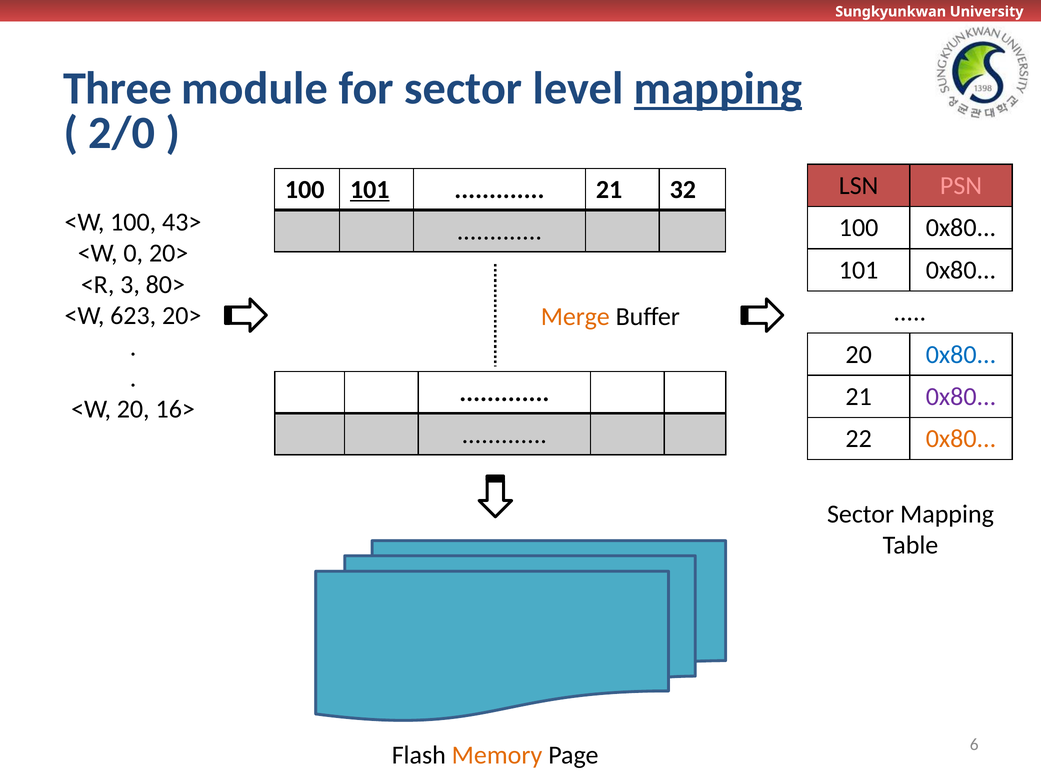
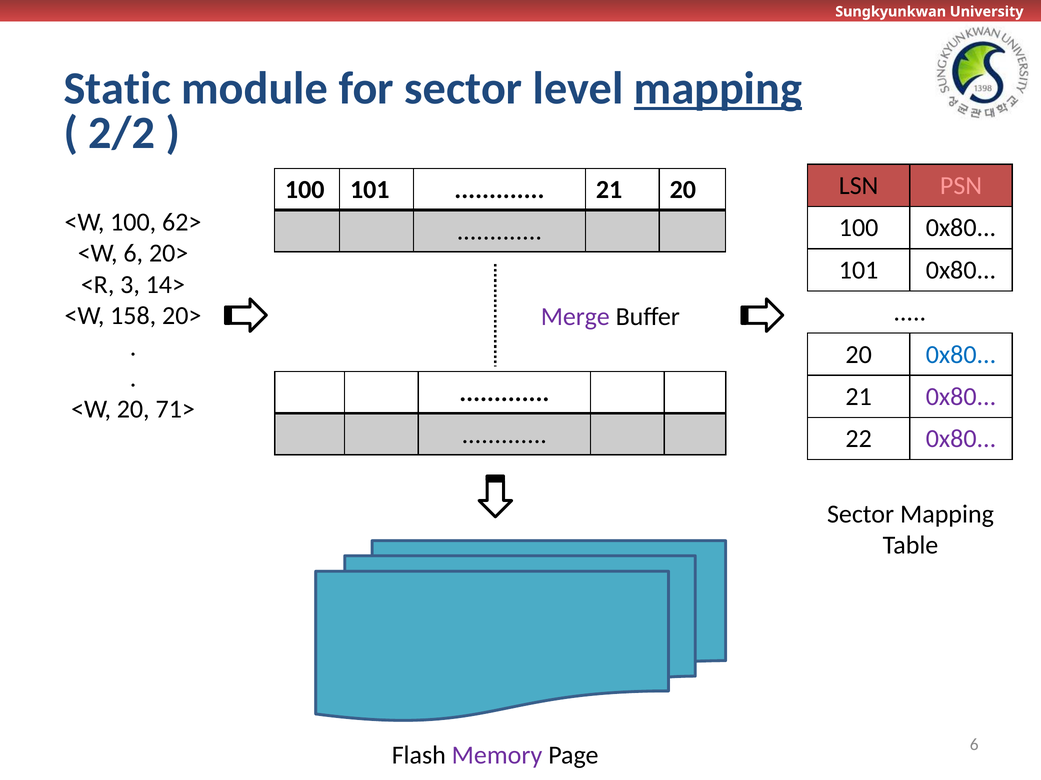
Three: Three -> Static
2/0: 2/0 -> 2/2
101 at (370, 190) underline: present -> none
21 32: 32 -> 20
43>: 43> -> 62>
<W 0: 0 -> 6
80>: 80> -> 14>
623: 623 -> 158
Merge colour: orange -> purple
16>: 16> -> 71>
0x80 at (961, 439) colour: orange -> purple
Memory colour: orange -> purple
